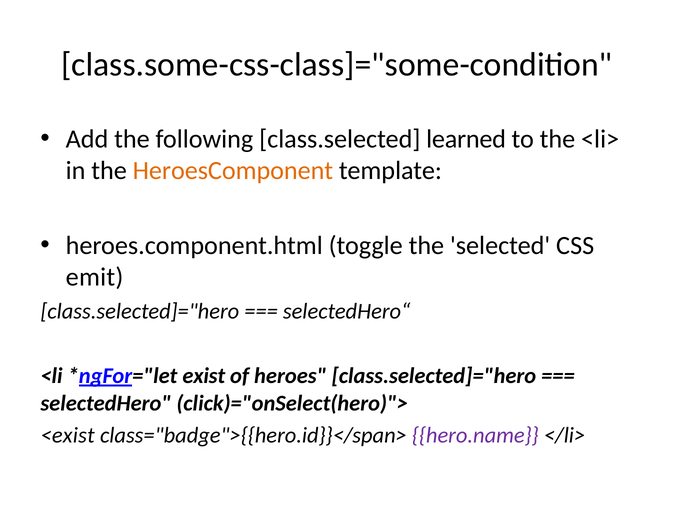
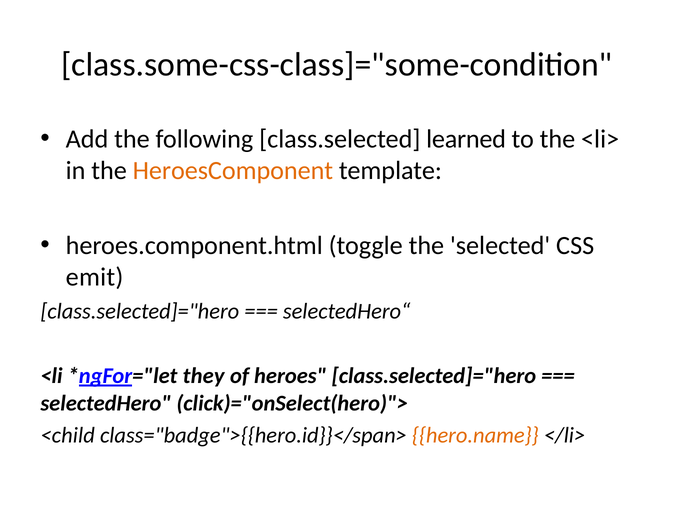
exist: exist -> they
<exist: <exist -> <child
hero.name colour: purple -> orange
